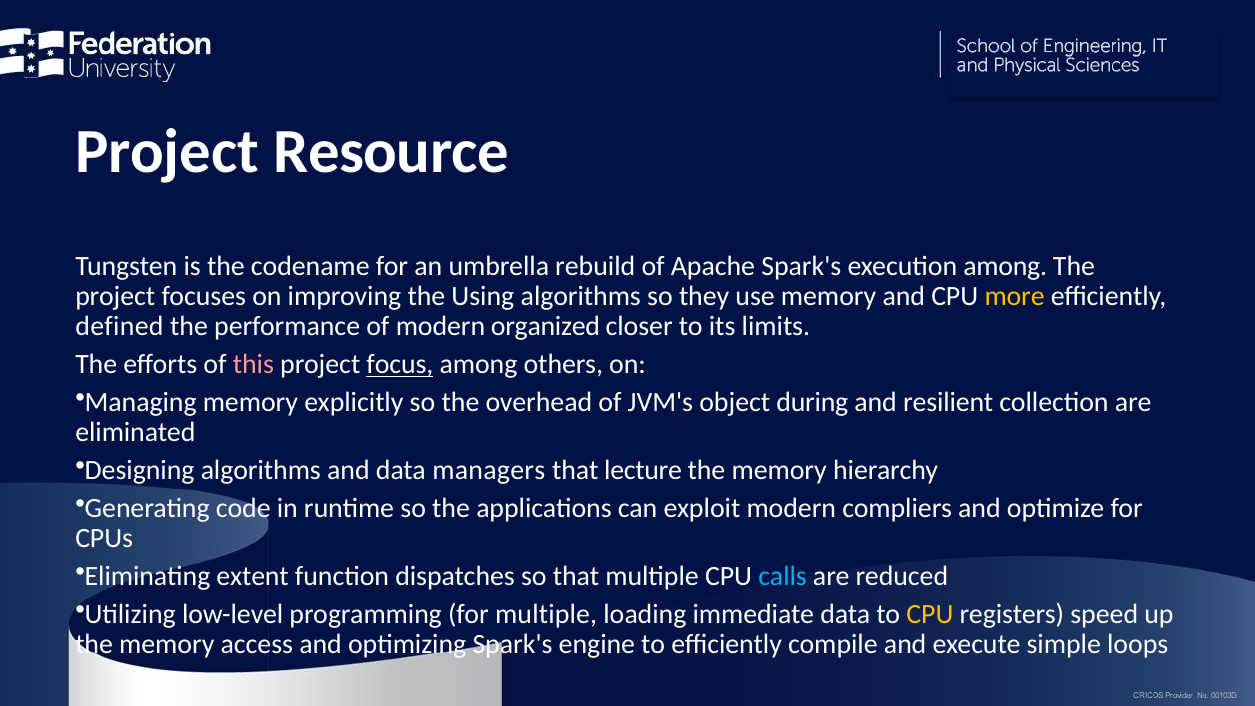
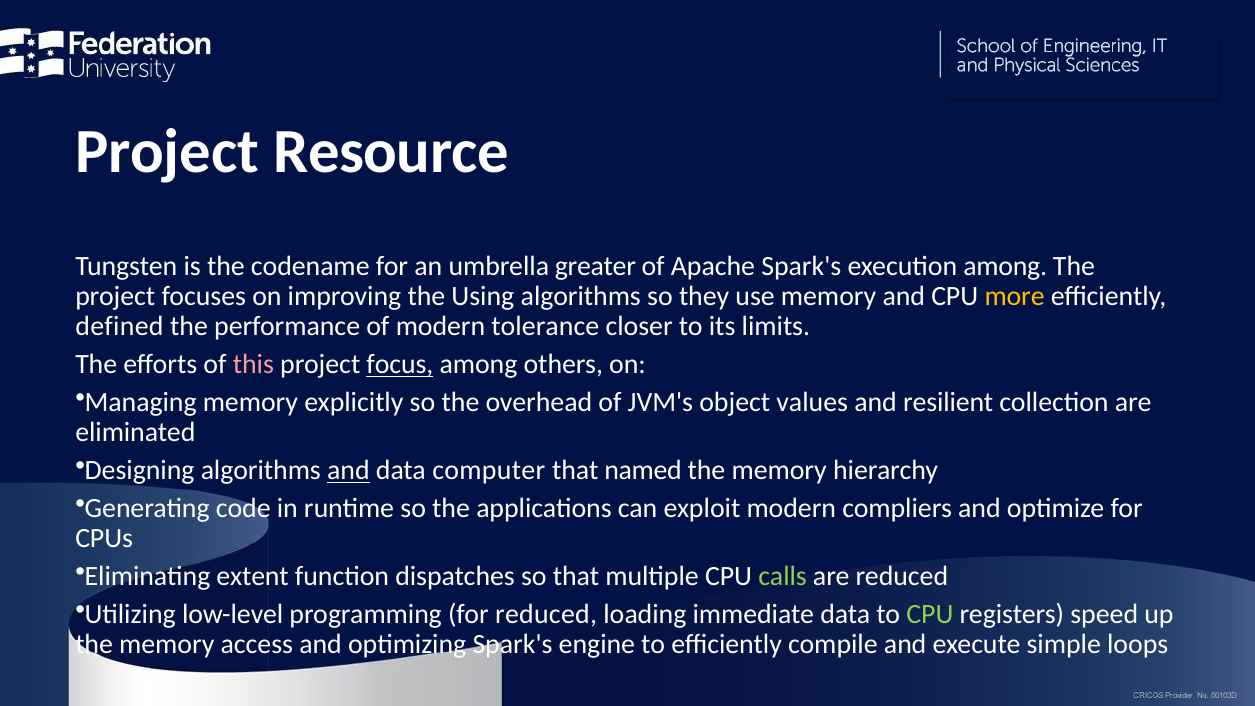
rebuild: rebuild -> greater
organized: organized -> tolerance
during: during -> values
and at (348, 470) underline: none -> present
managers: managers -> computer
lecture: lecture -> named
calls colour: light blue -> light green
for multiple: multiple -> reduced
CPU at (930, 614) colour: yellow -> light green
